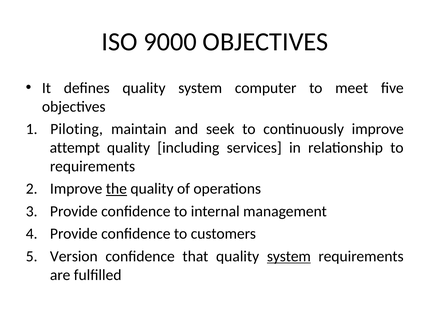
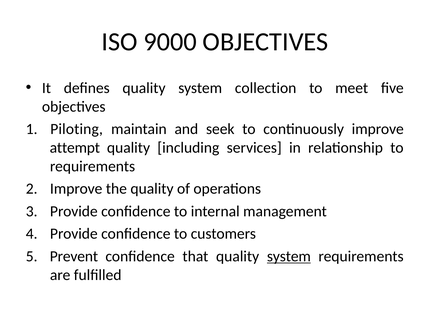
computer: computer -> collection
the underline: present -> none
Version: Version -> Prevent
